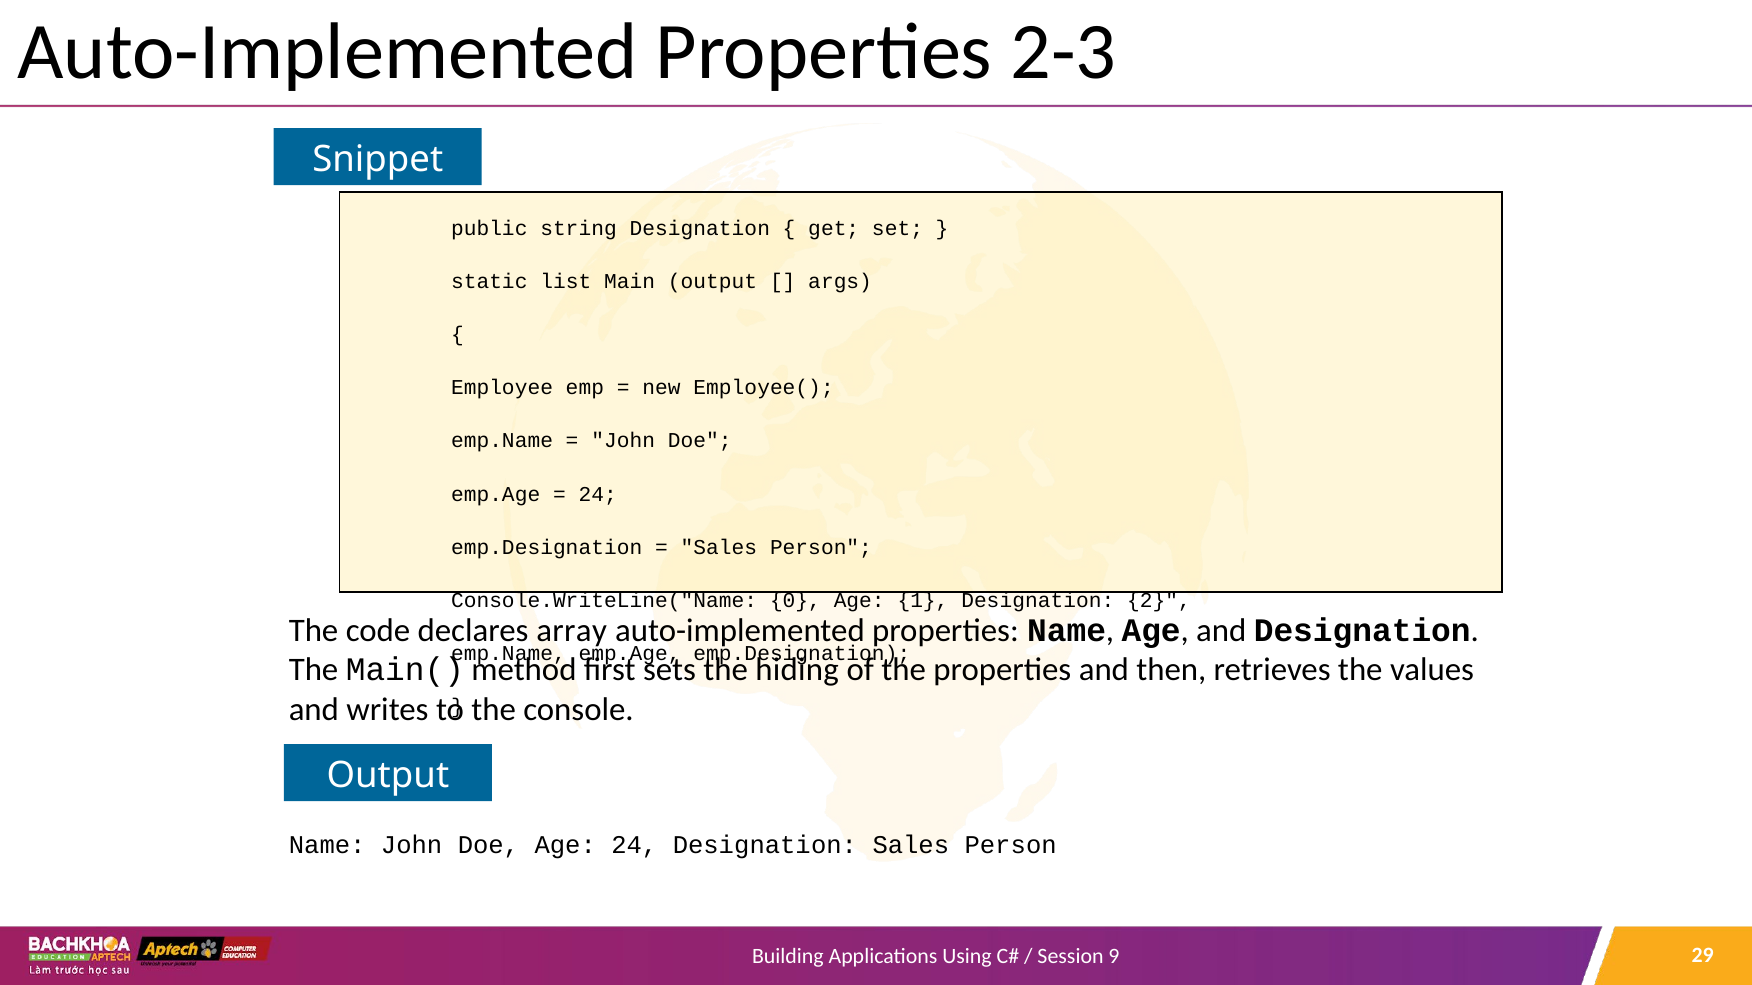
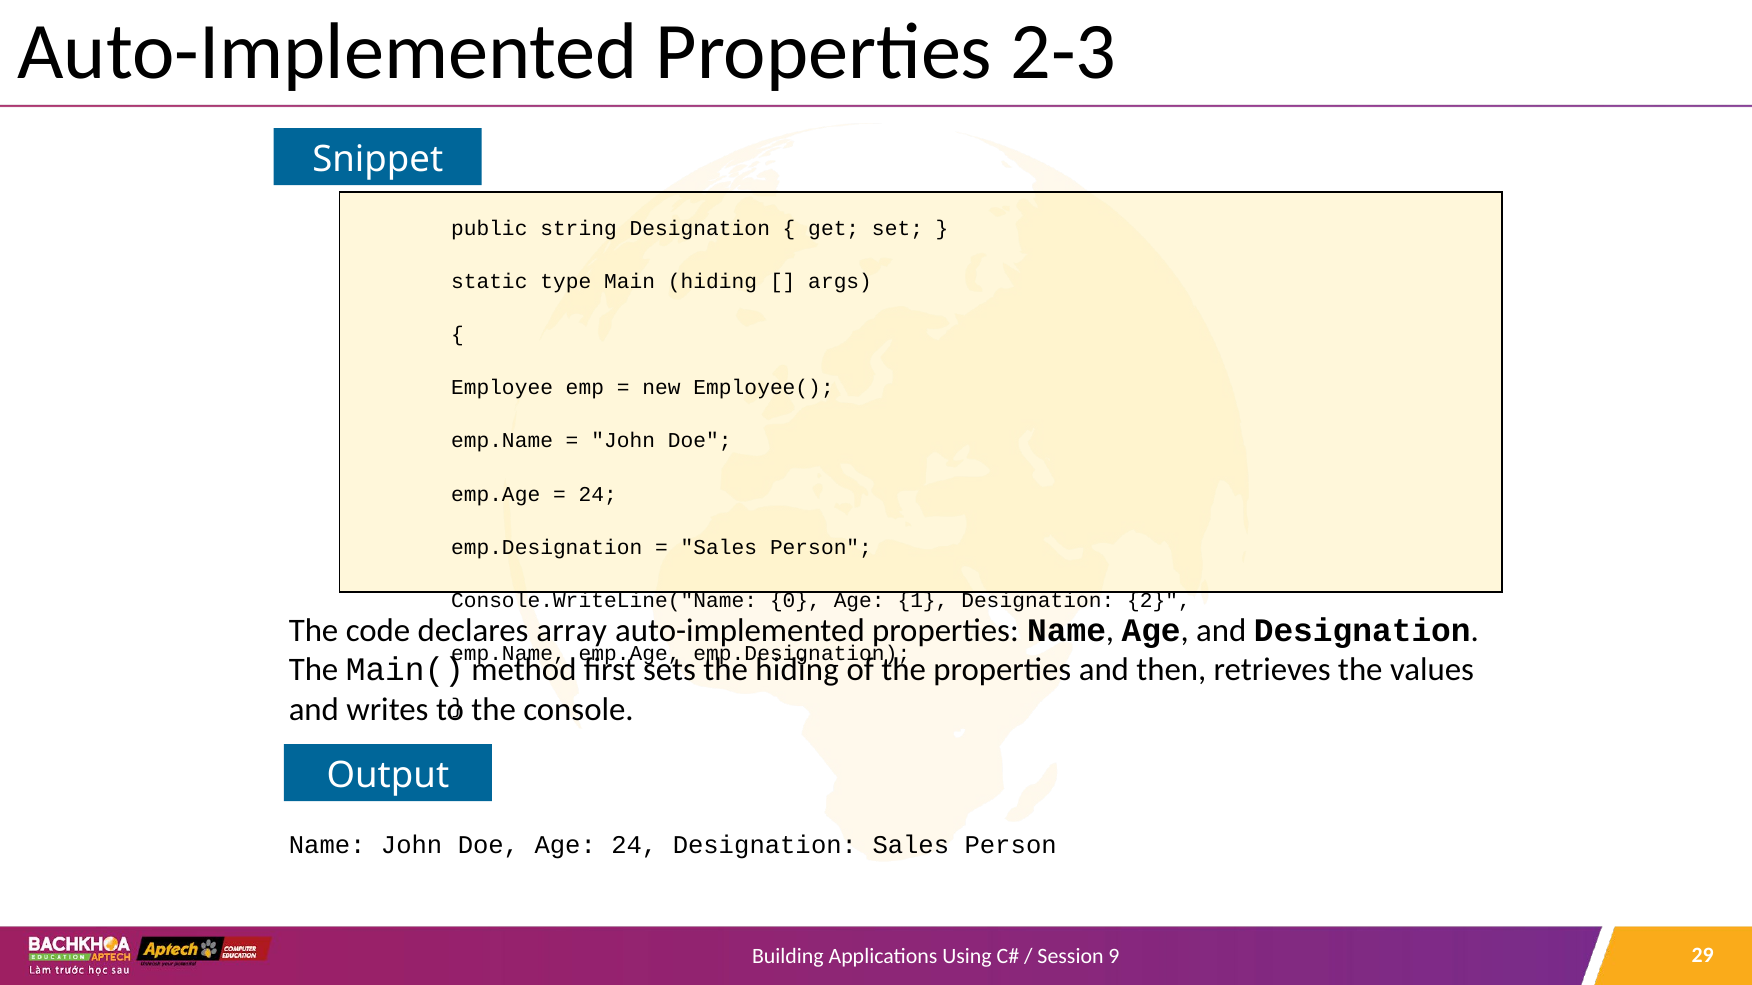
list: list -> type
Main output: output -> hiding
